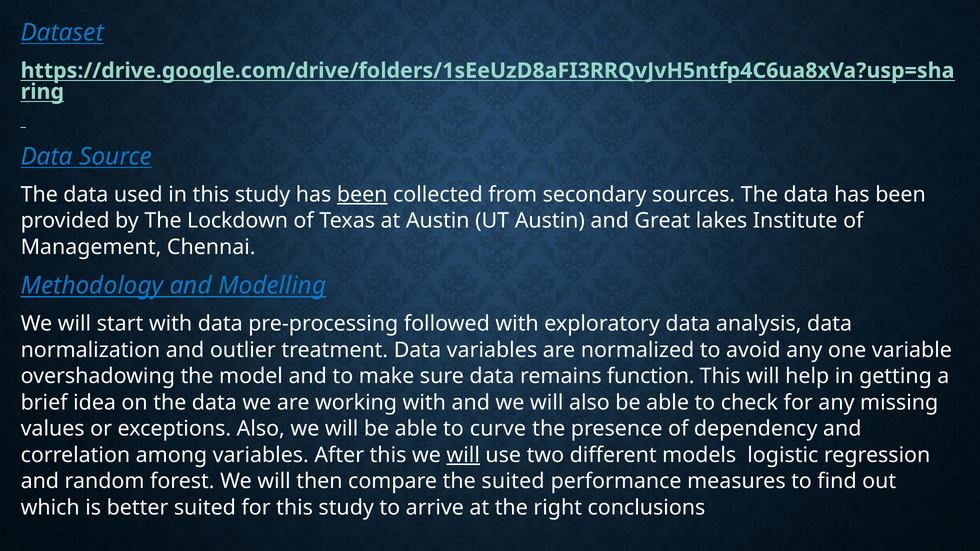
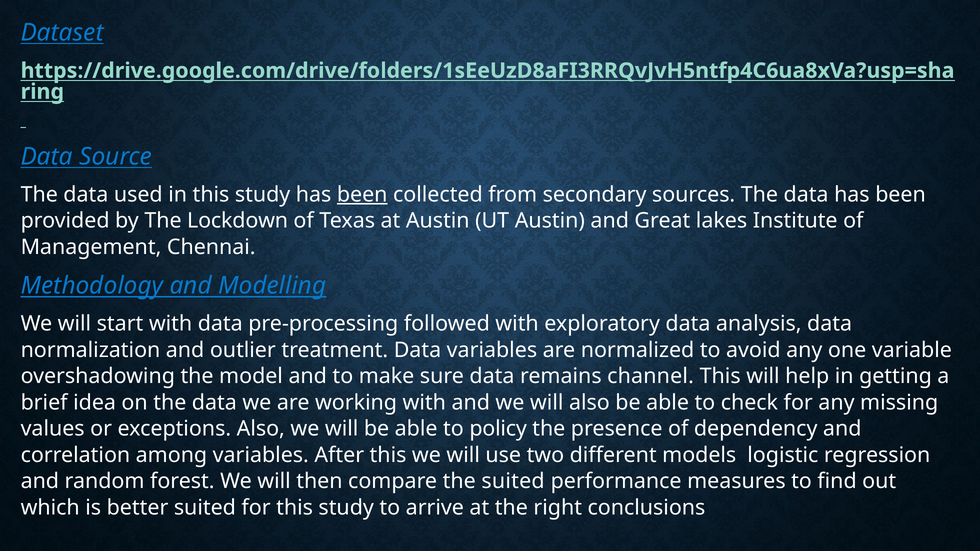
function: function -> channel
curve: curve -> policy
will at (463, 455) underline: present -> none
